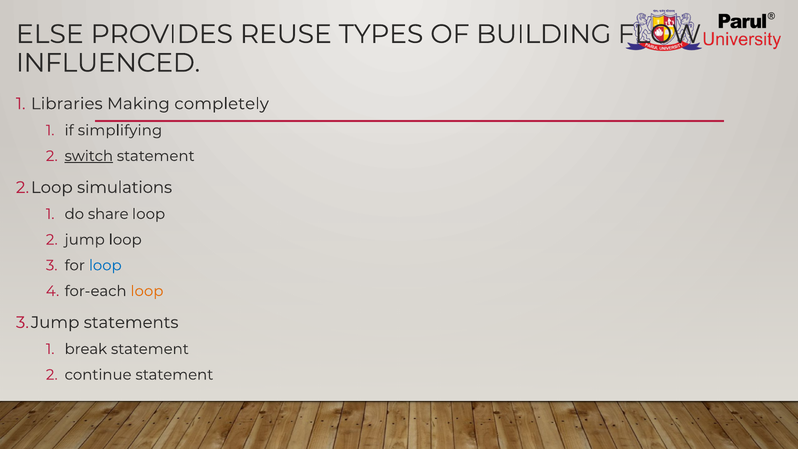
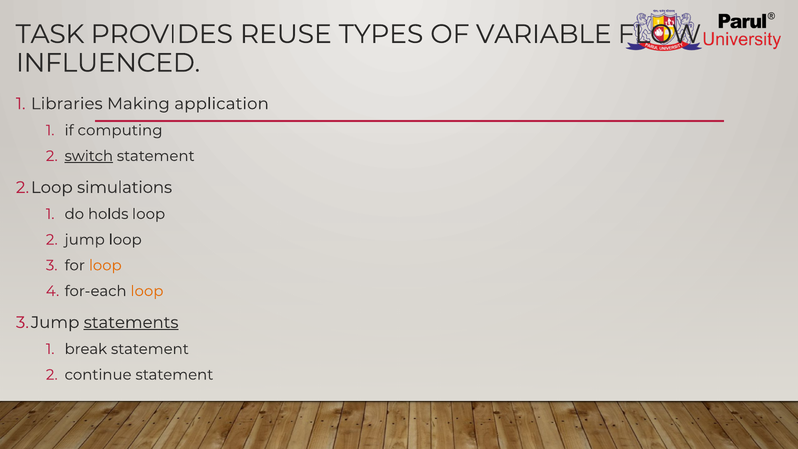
ELSE: ELSE -> TASK
BUILDING: BUILDING -> VARIABLE
completely: completely -> application
simplifying: simplifying -> computing
share: share -> holds
loop at (105, 265) colour: blue -> orange
statements underline: none -> present
